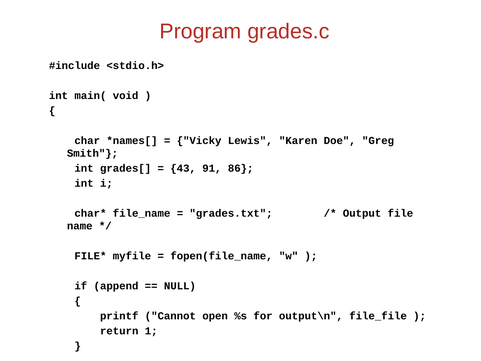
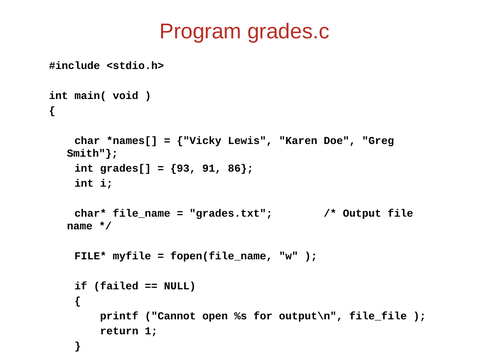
43: 43 -> 93
append: append -> failed
